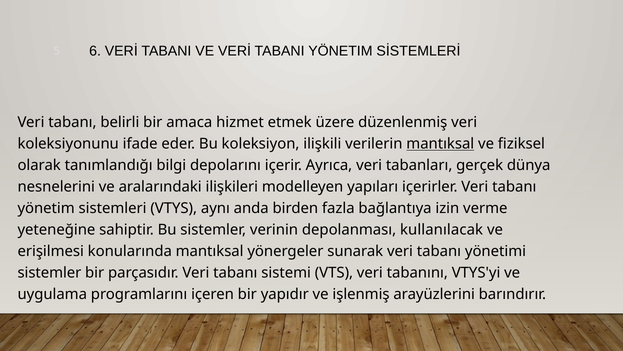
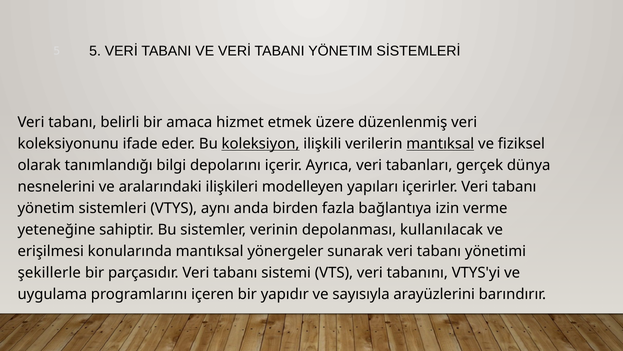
5 6: 6 -> 5
koleksiyon underline: none -> present
sistemler at (49, 272): sistemler -> şekillerle
işlenmiş: işlenmiş -> sayısıyla
